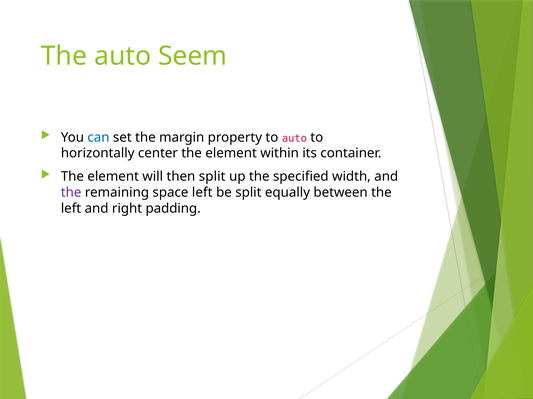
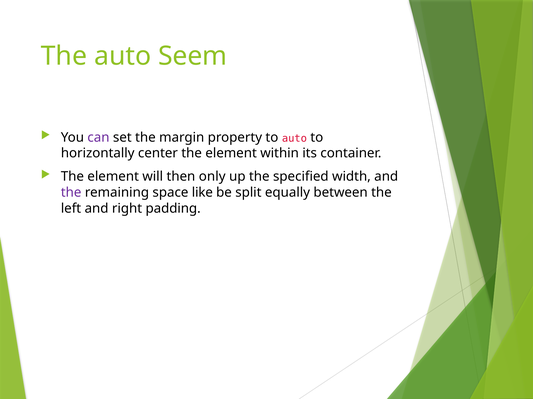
can colour: blue -> purple
then split: split -> only
space left: left -> like
